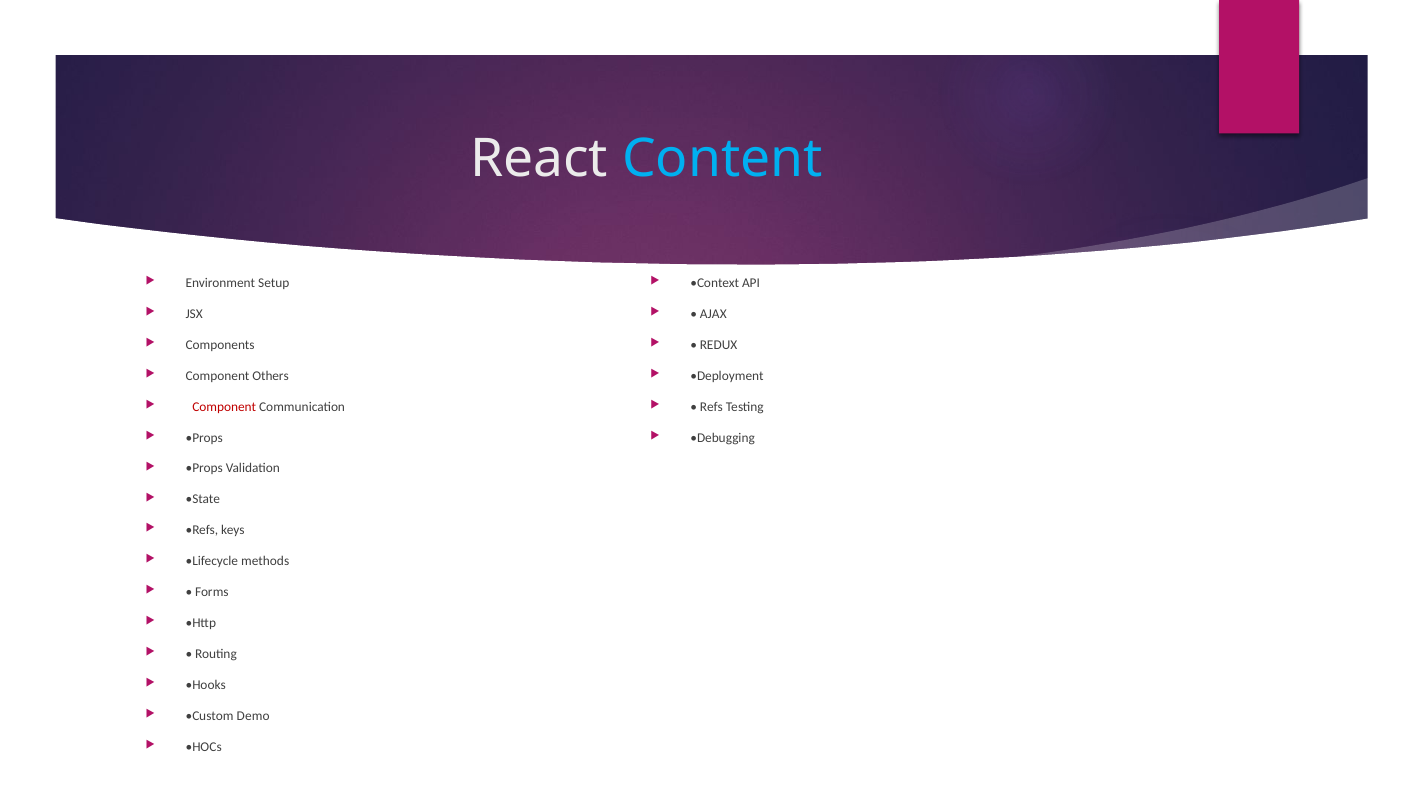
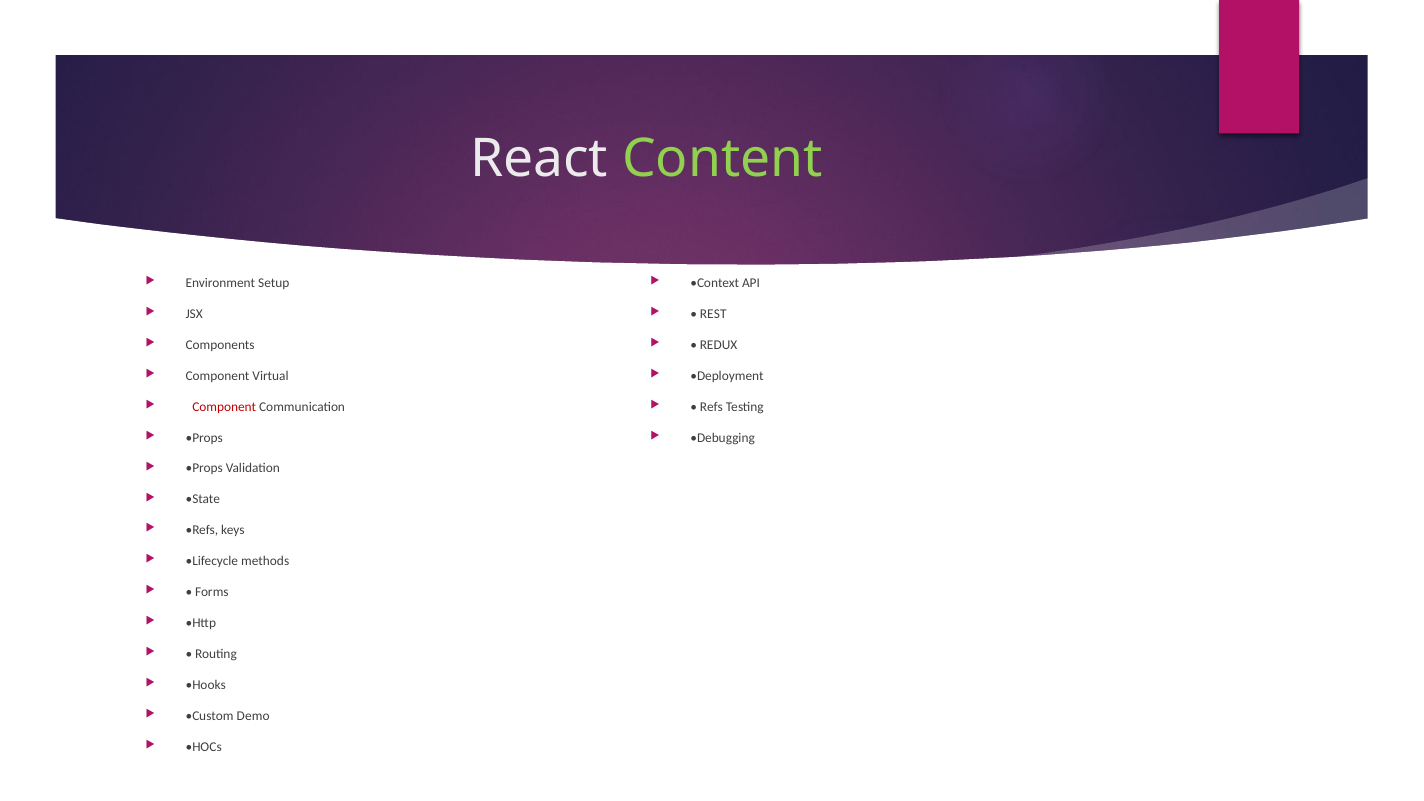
Content colour: light blue -> light green
AJAX: AJAX -> REST
Others: Others -> Virtual
